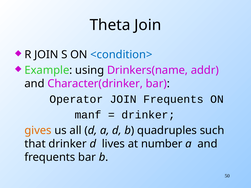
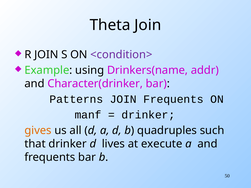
<condition> colour: blue -> purple
Operator: Operator -> Patterns
number: number -> execute
